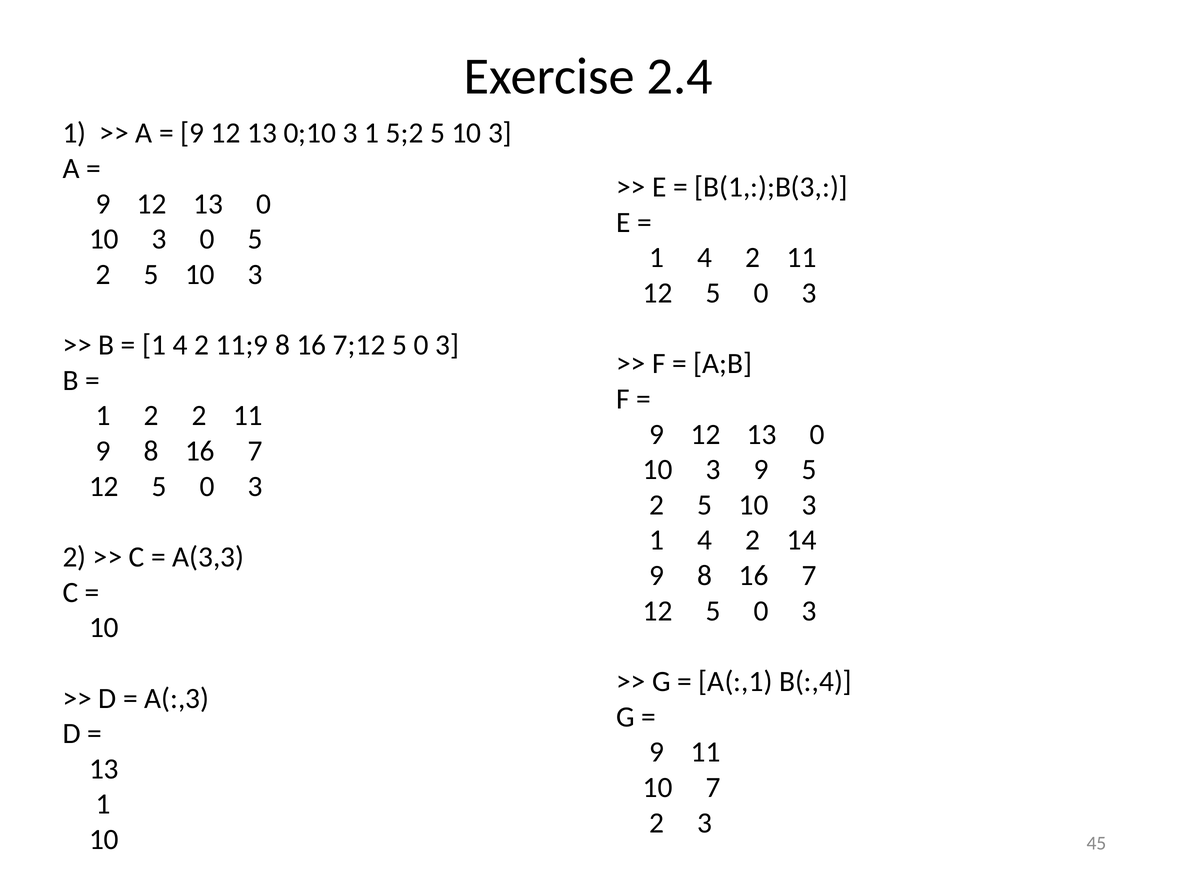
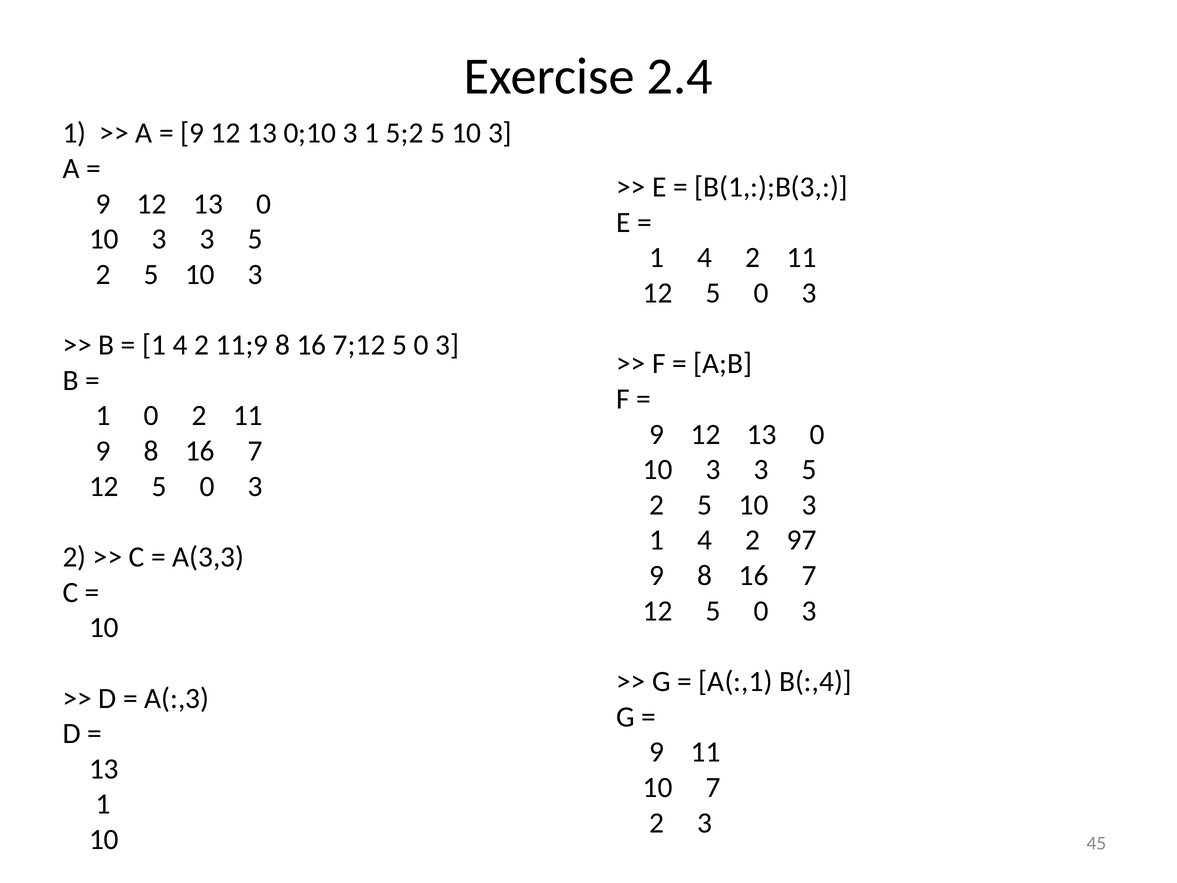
0 at (207, 239): 0 -> 3
1 2: 2 -> 0
9 at (761, 469): 9 -> 3
14: 14 -> 97
